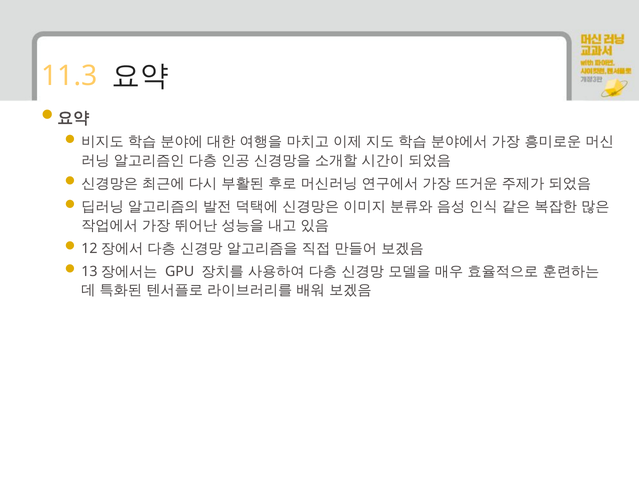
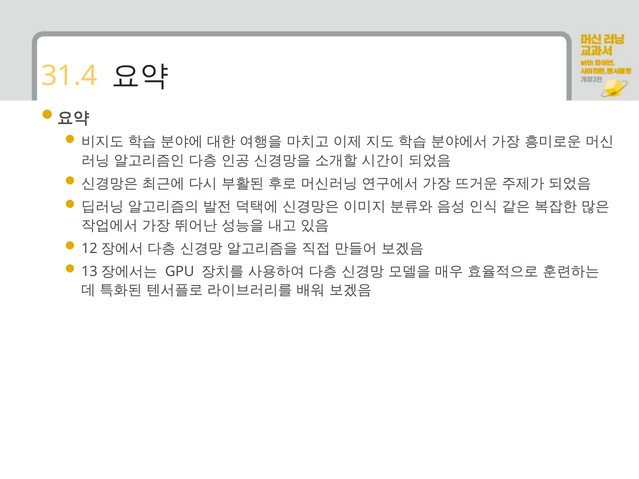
11.3: 11.3 -> 31.4
